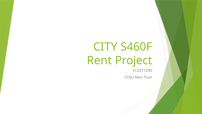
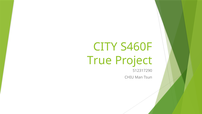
Rent: Rent -> True
